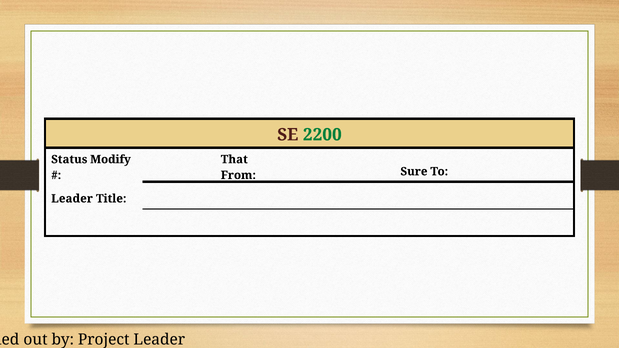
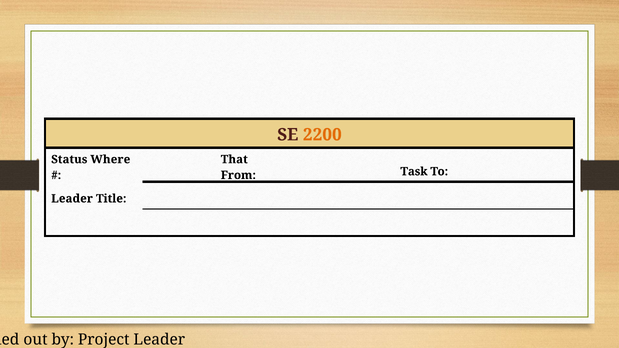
2200 colour: green -> orange
Modify: Modify -> Where
Sure: Sure -> Task
